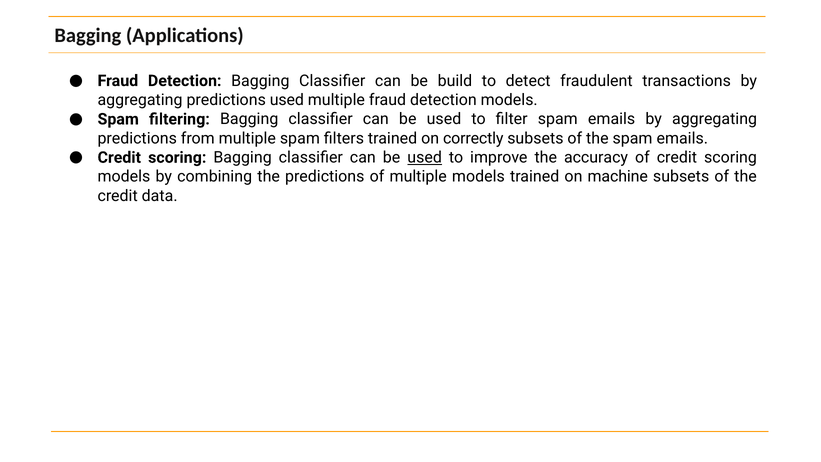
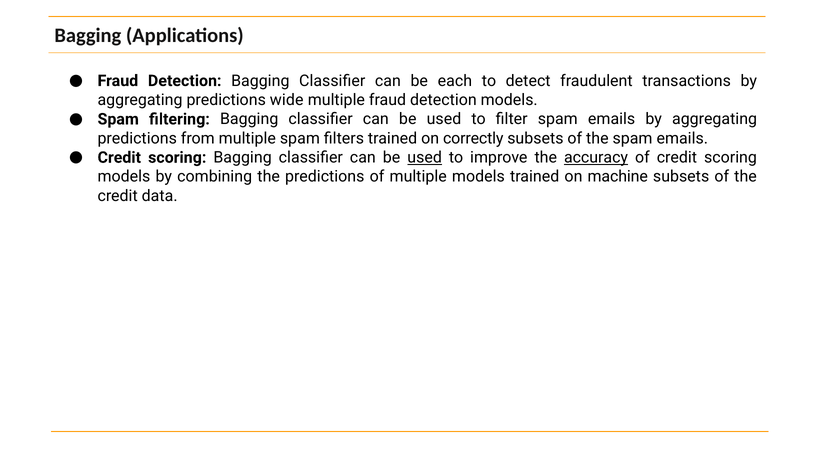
build: build -> each
predictions used: used -> wide
accuracy underline: none -> present
